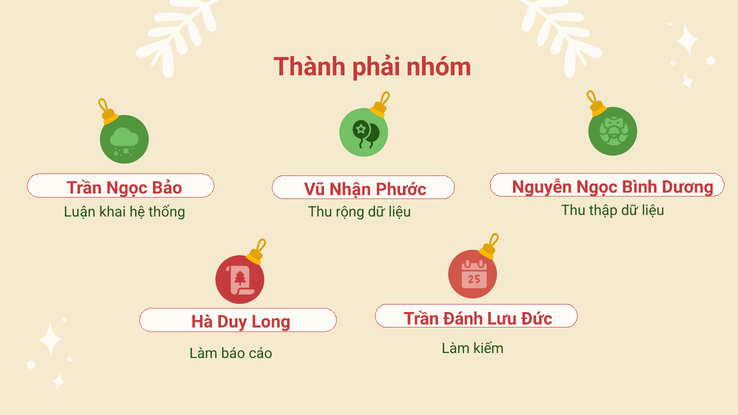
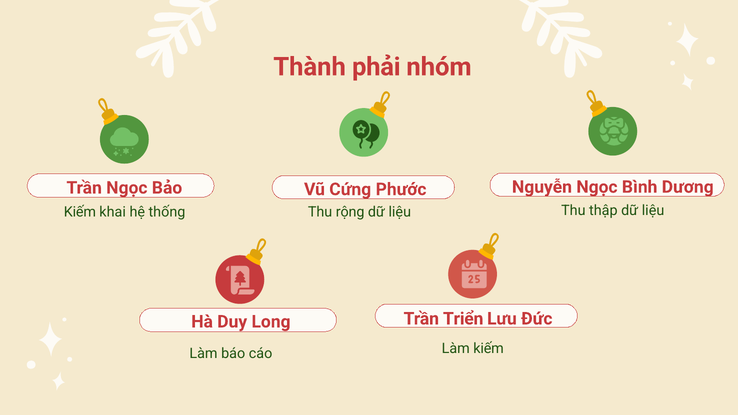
Nhận: Nhận -> Cứng
Luận at (80, 212): Luận -> Kiếm
Đánh: Đánh -> Triển
